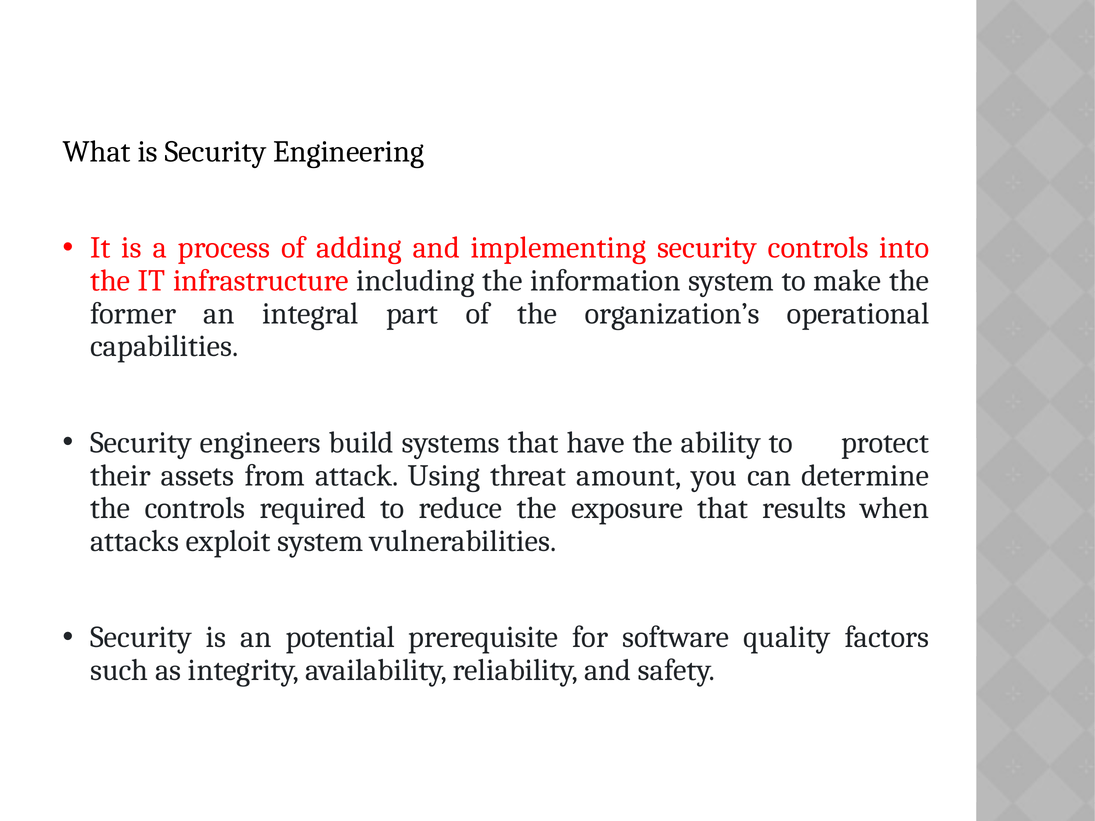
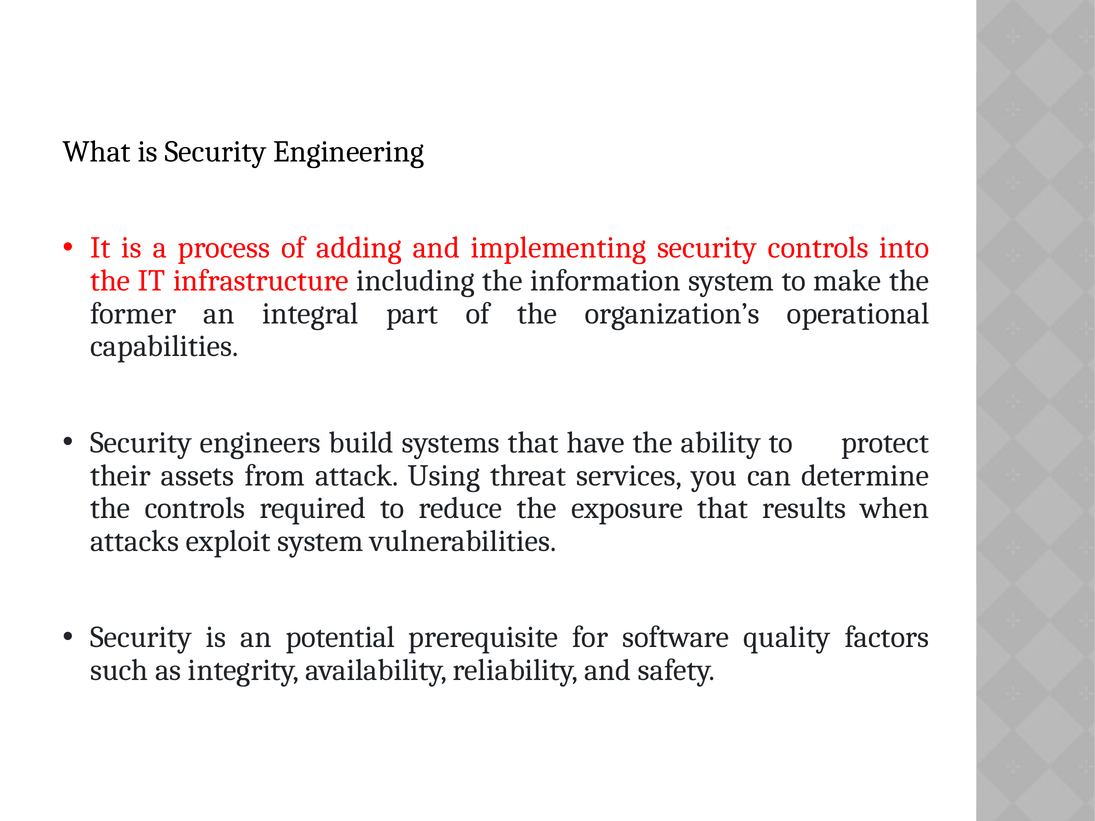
amount: amount -> services
